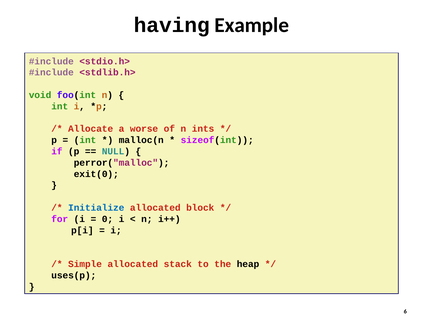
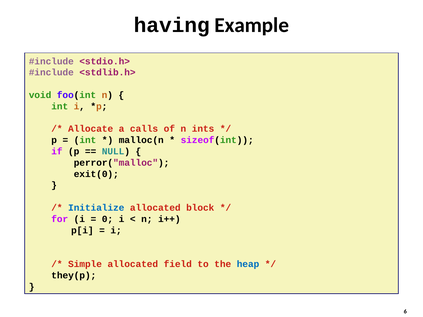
worse: worse -> calls
stack: stack -> field
heap colour: black -> blue
uses(p: uses(p -> they(p
